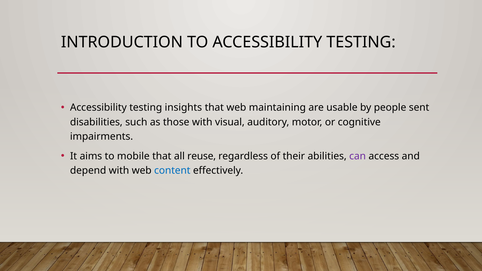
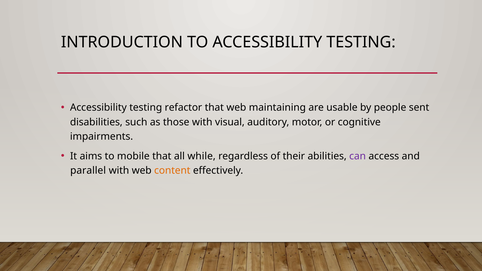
insights: insights -> refactor
reuse: reuse -> while
depend: depend -> parallel
content colour: blue -> orange
